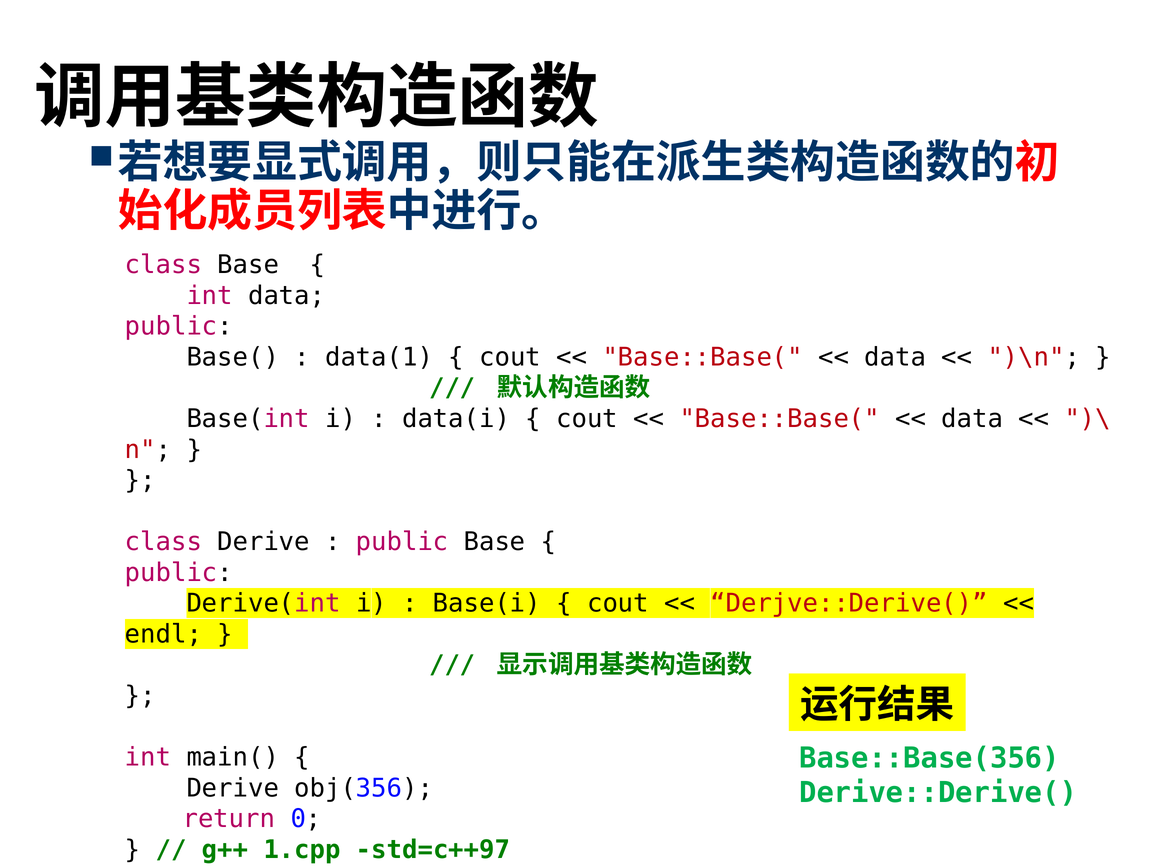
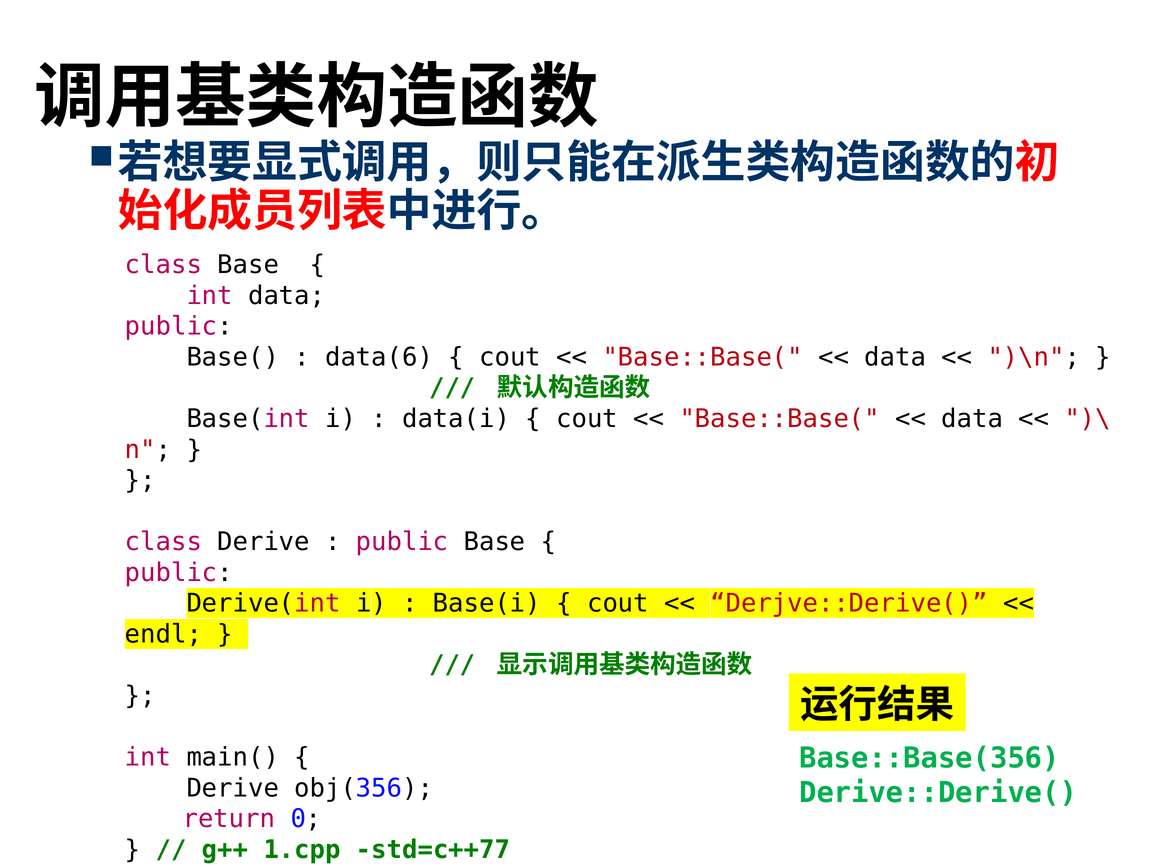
data(1: data(1 -> data(6
std=c++97: std=c++97 -> std=c++77
